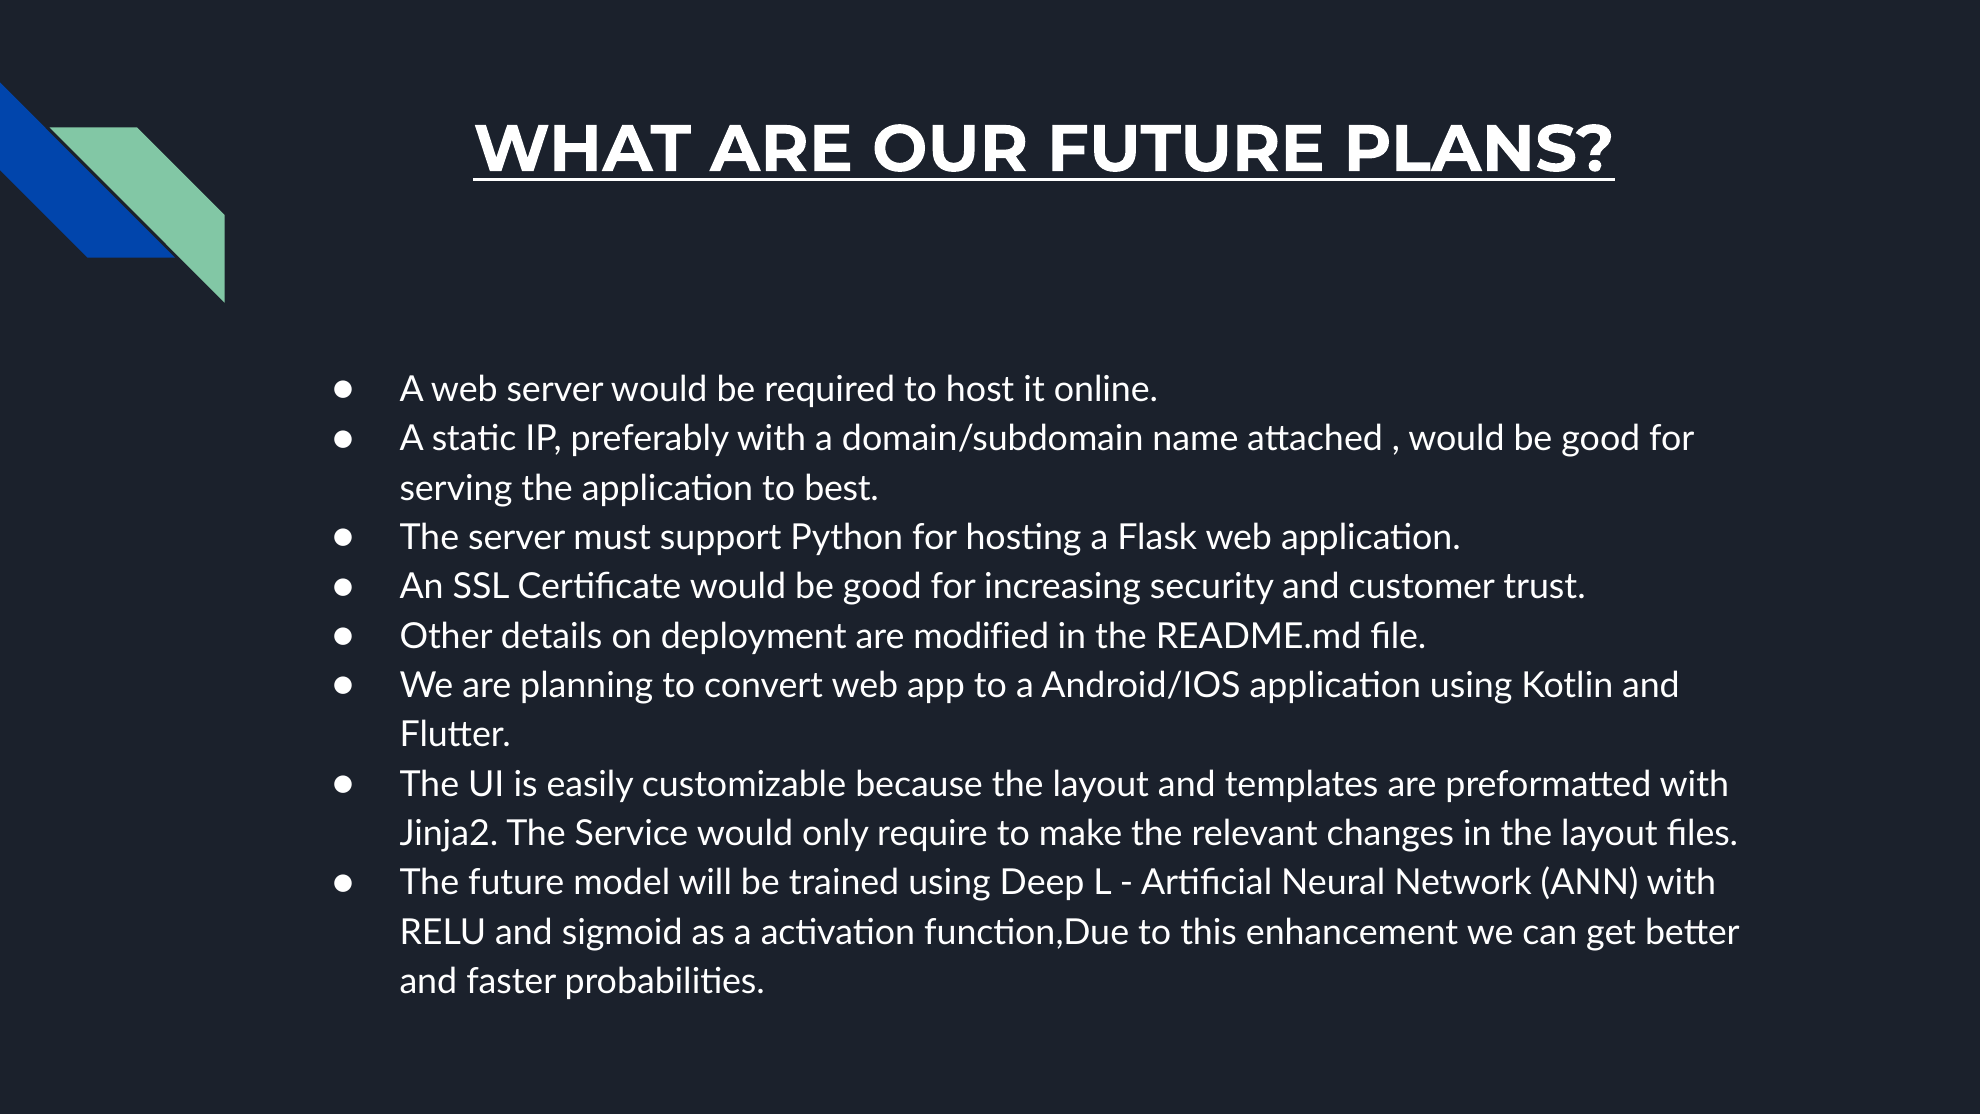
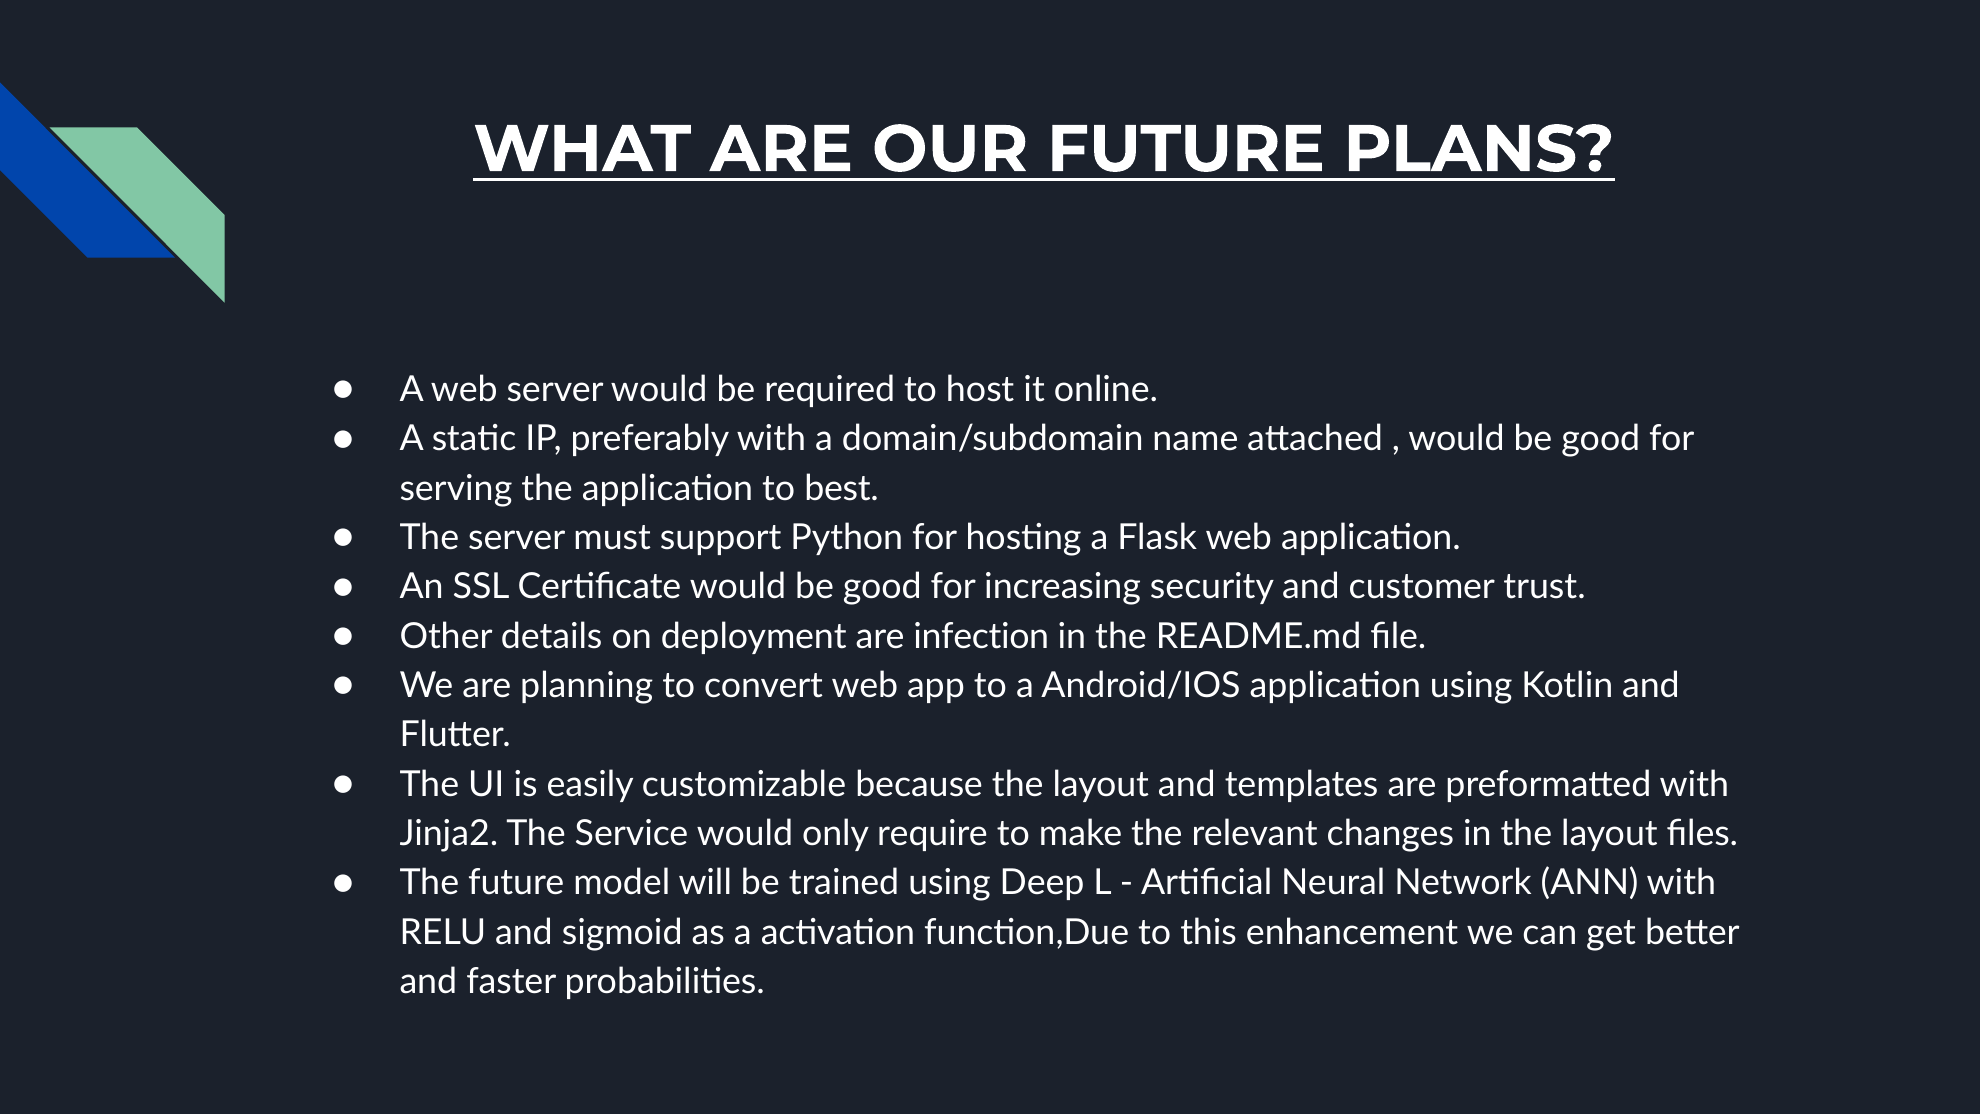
modified: modified -> infection
